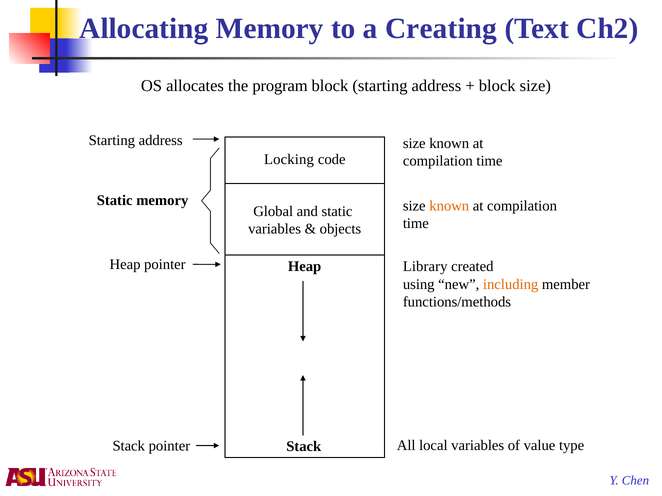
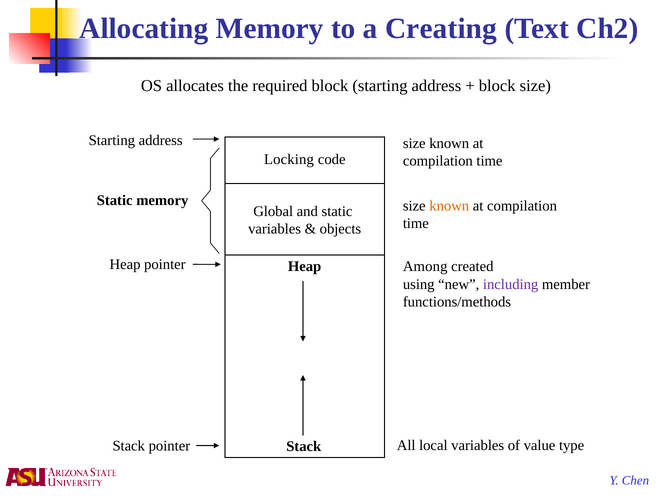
program: program -> required
Library: Library -> Among
including colour: orange -> purple
